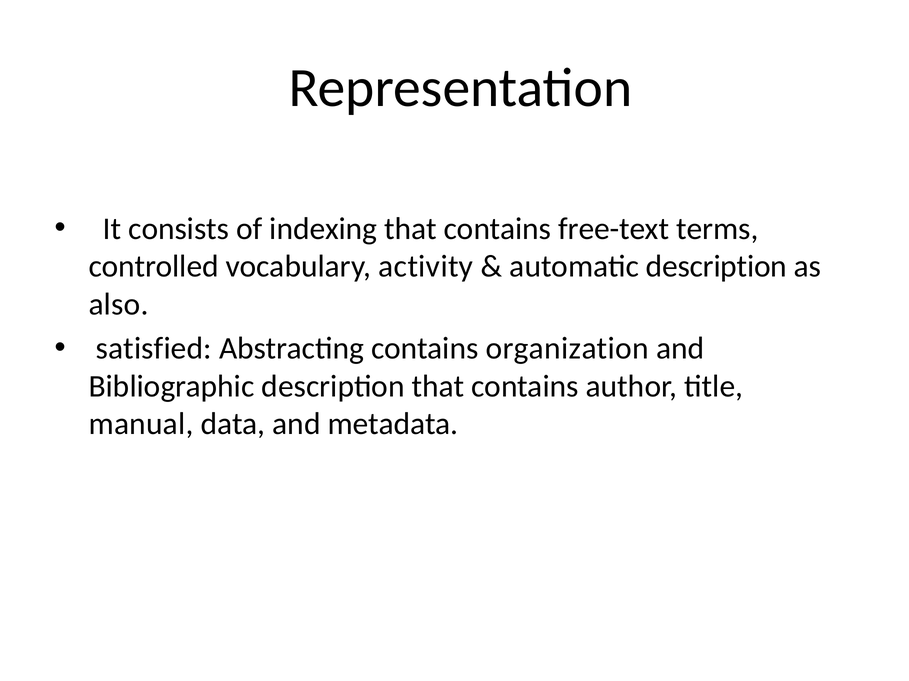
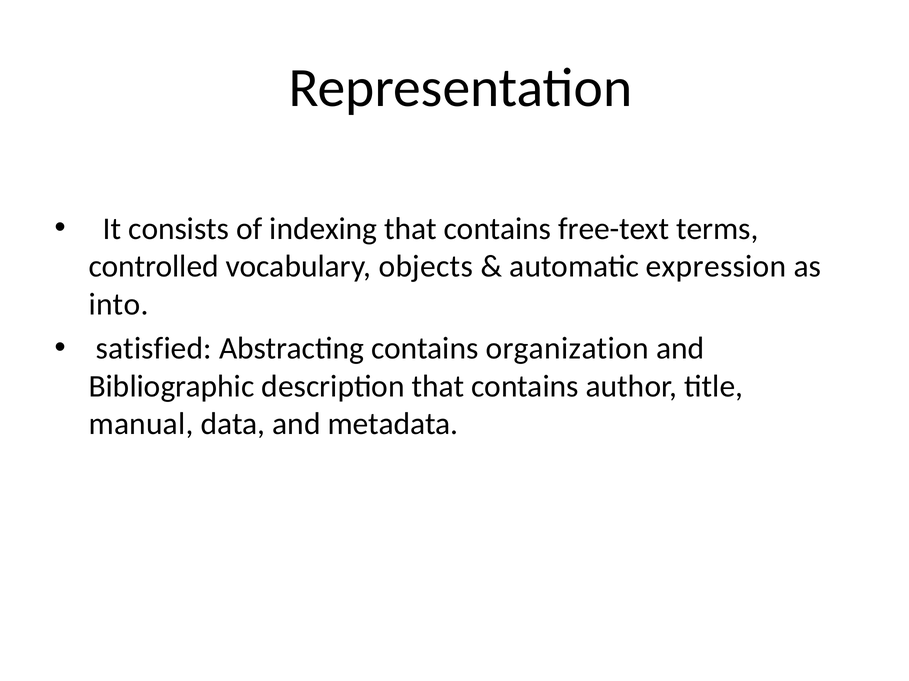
activity: activity -> objects
automatic description: description -> expression
also: also -> into
